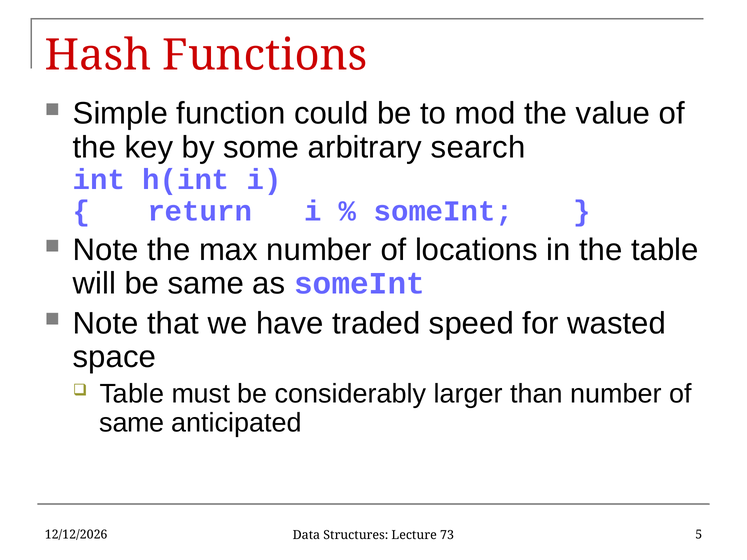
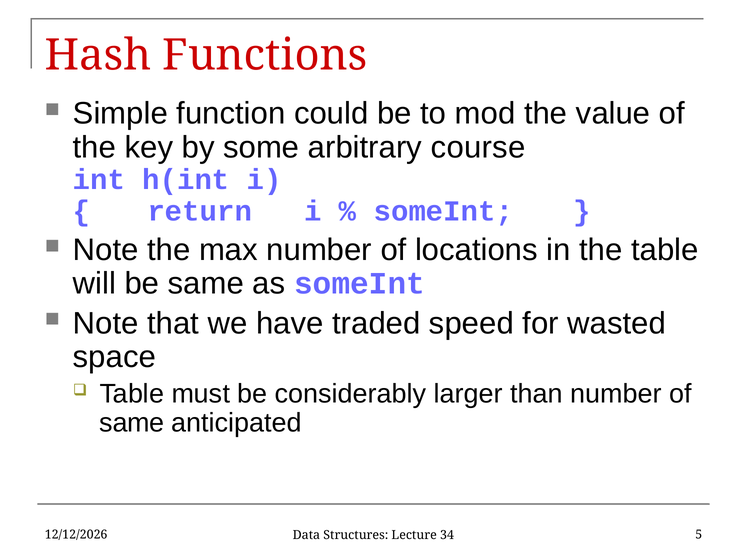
search: search -> course
73: 73 -> 34
